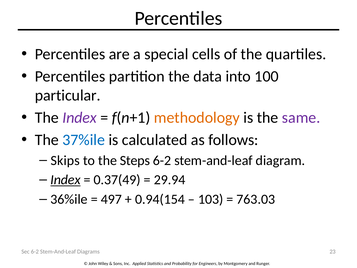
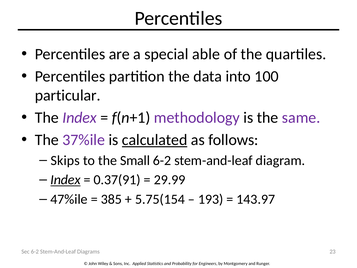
cells: cells -> able
methodology colour: orange -> purple
37%ile colour: blue -> purple
calculated underline: none -> present
Steps: Steps -> Small
0.37(49: 0.37(49 -> 0.37(91
29.94: 29.94 -> 29.99
36%ile: 36%ile -> 47%ile
497: 497 -> 385
0.94(154: 0.94(154 -> 5.75(154
103: 103 -> 193
763.03: 763.03 -> 143.97
